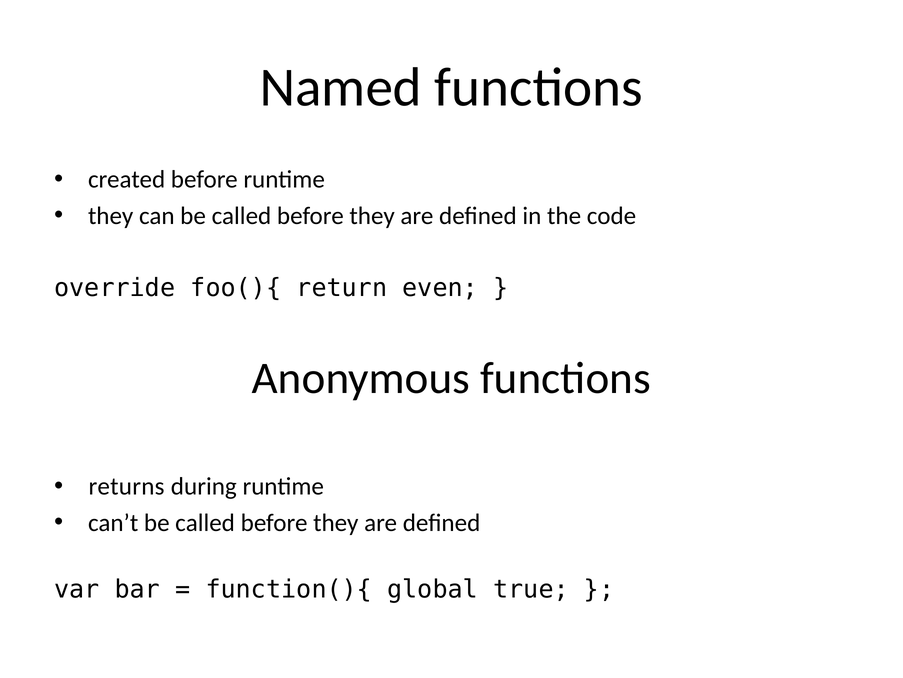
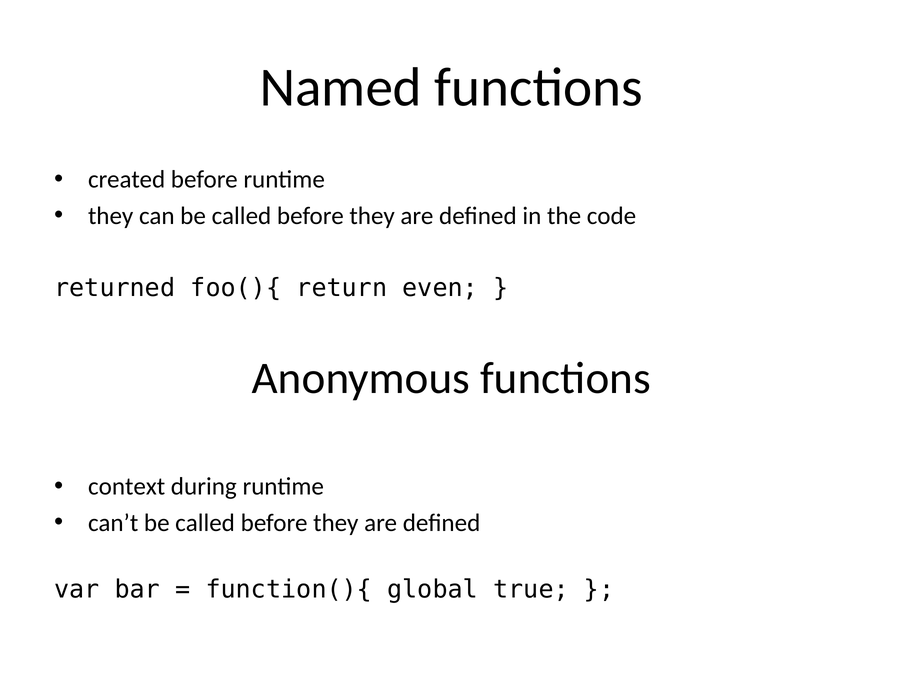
override: override -> returned
returns: returns -> context
